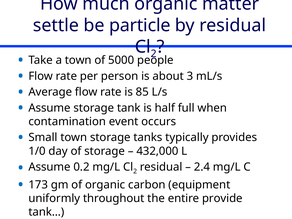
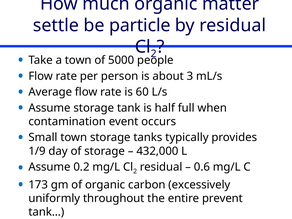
85: 85 -> 60
1/0: 1/0 -> 1/9
2.4: 2.4 -> 0.6
equipment: equipment -> excessively
provide: provide -> prevent
